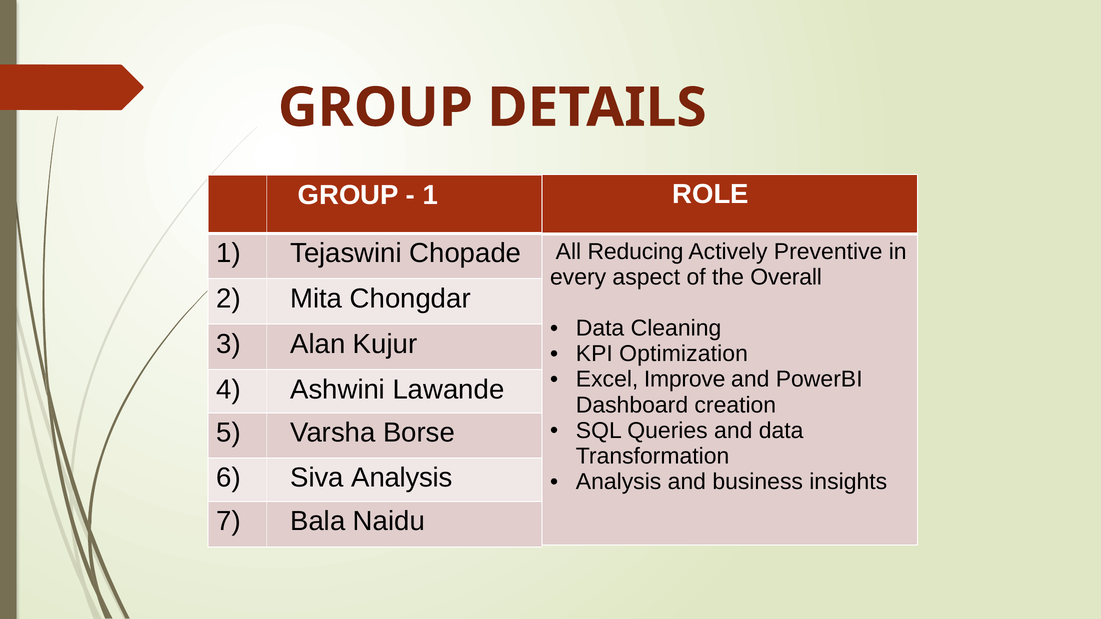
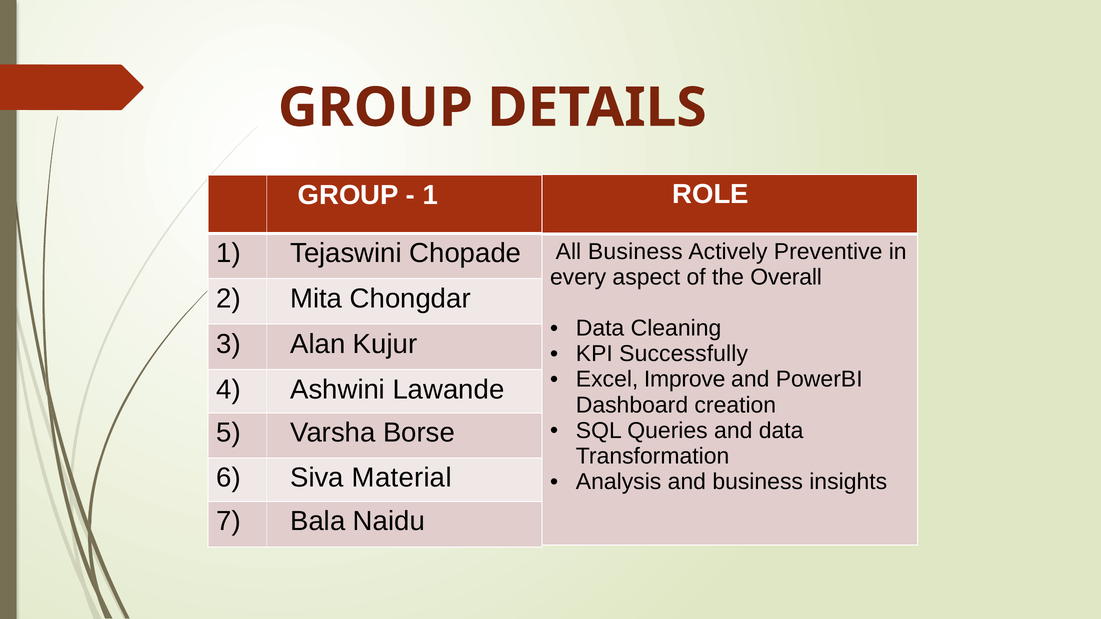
All Reducing: Reducing -> Business
Optimization: Optimization -> Successfully
Siva Analysis: Analysis -> Material
